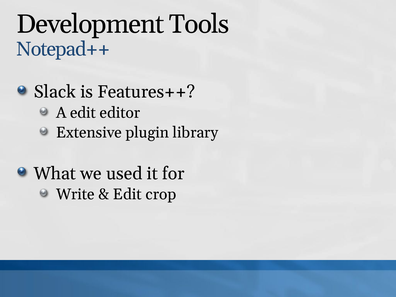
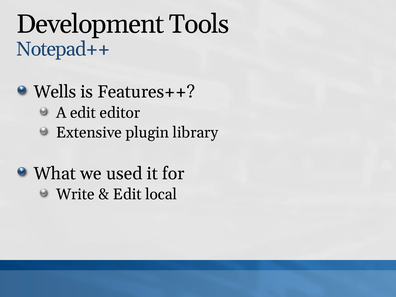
Slack: Slack -> Wells
crop: crop -> local
